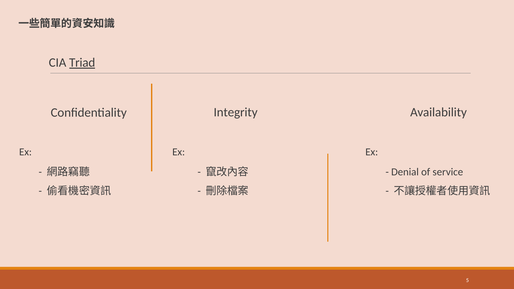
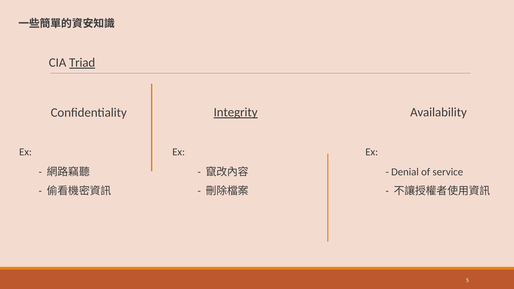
Integrity underline: none -> present
